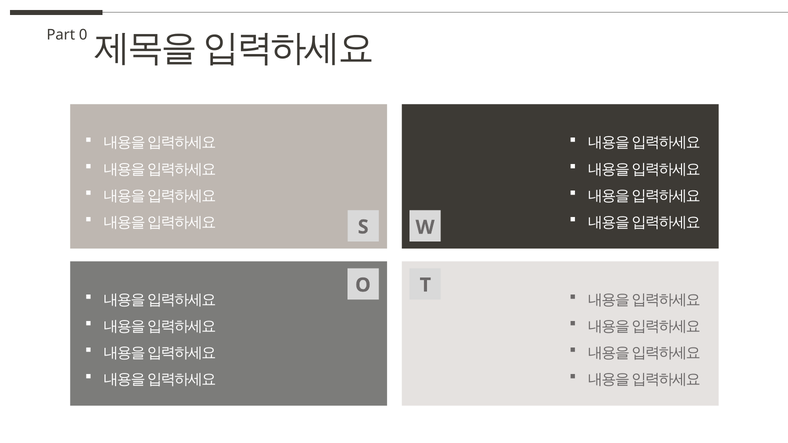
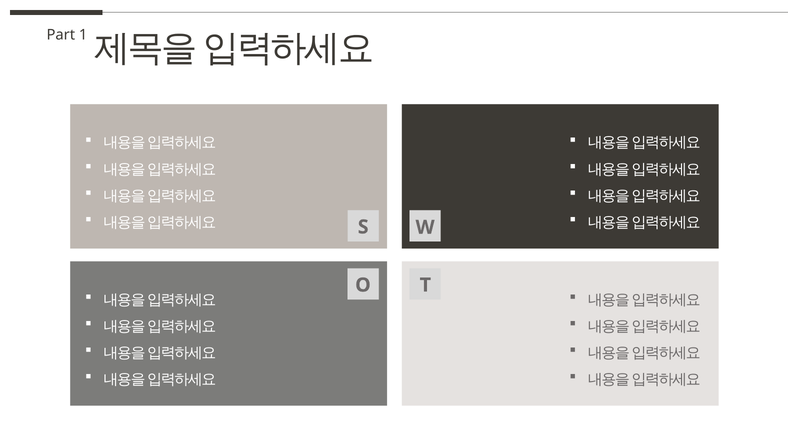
0: 0 -> 1
